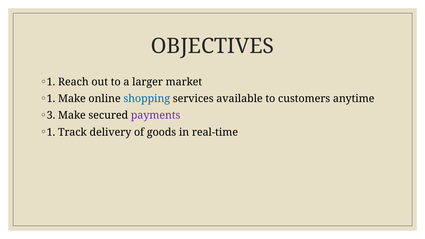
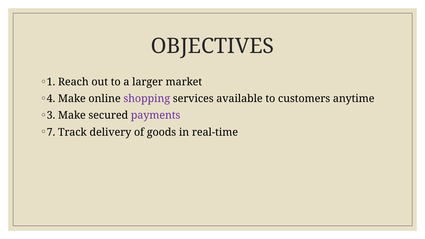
1 at (51, 99): 1 -> 4
shopping colour: blue -> purple
1 at (51, 132): 1 -> 7
